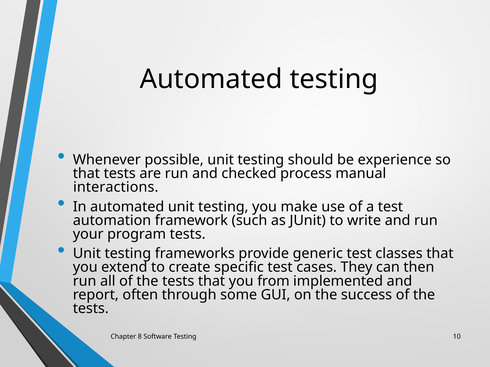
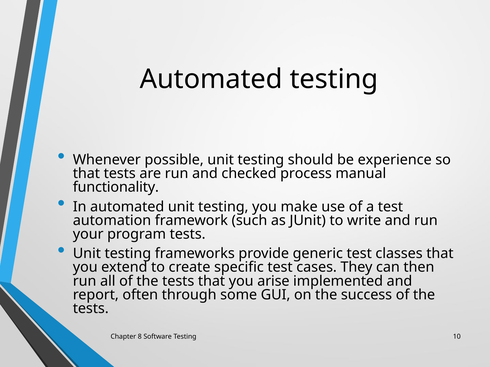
interactions: interactions -> functionality
from: from -> arise
